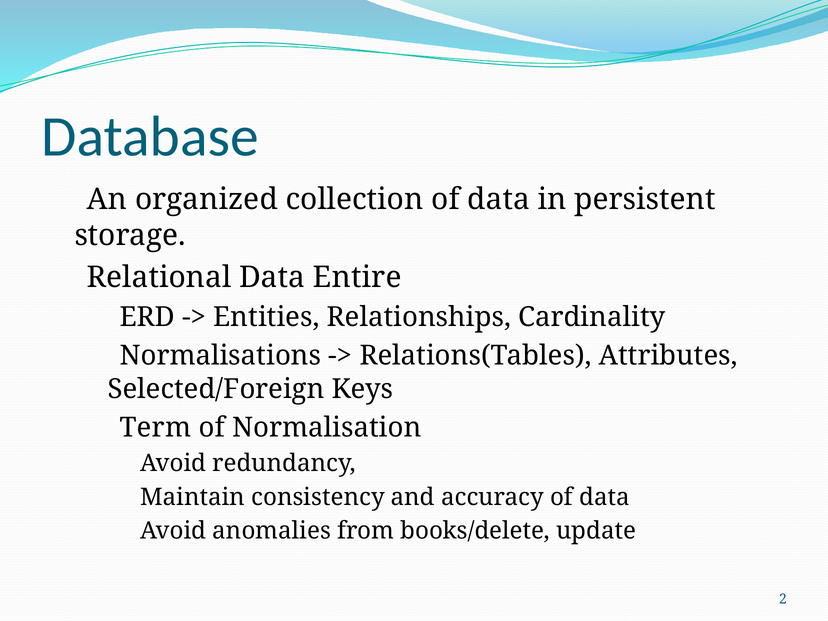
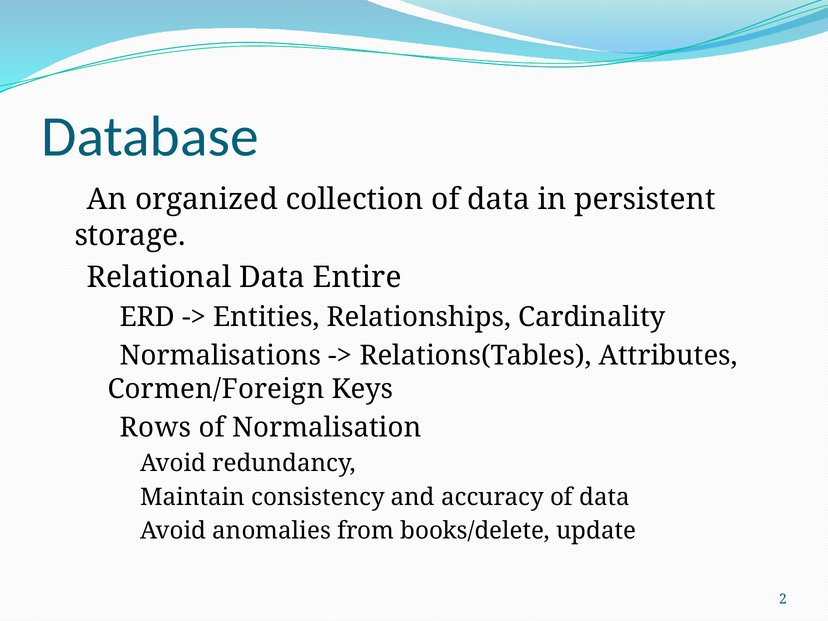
Selected/Foreign: Selected/Foreign -> Cormen/Foreign
Term: Term -> Rows
